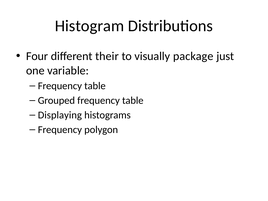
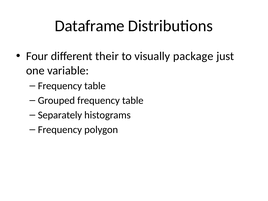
Histogram: Histogram -> Dataframe
Displaying: Displaying -> Separately
